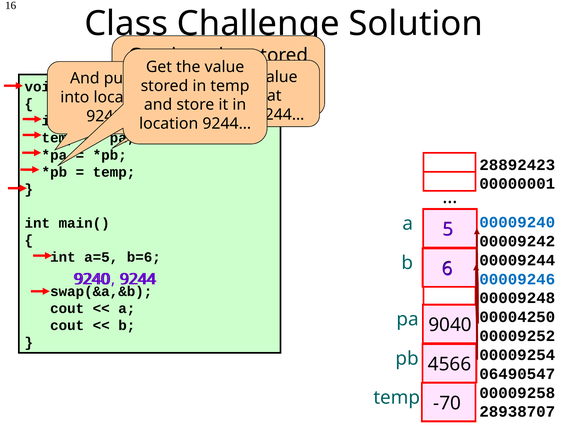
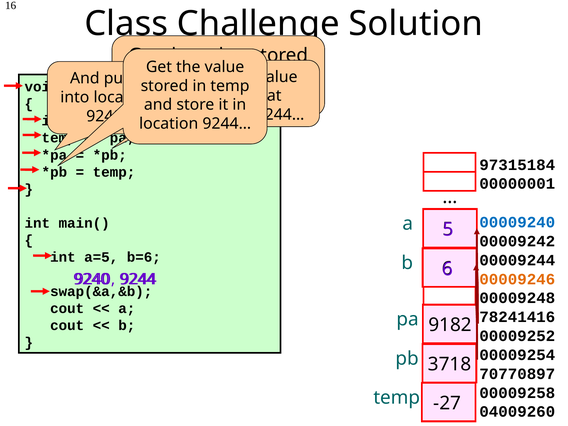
28892423: 28892423 -> 97315184
00009246 colour: blue -> orange
00004250: 00004250 -> 78241416
9040: 9040 -> 9182
4566: 4566 -> 3718
06490547: 06490547 -> 70770897
-70: -70 -> -27
28938707: 28938707 -> 04009260
